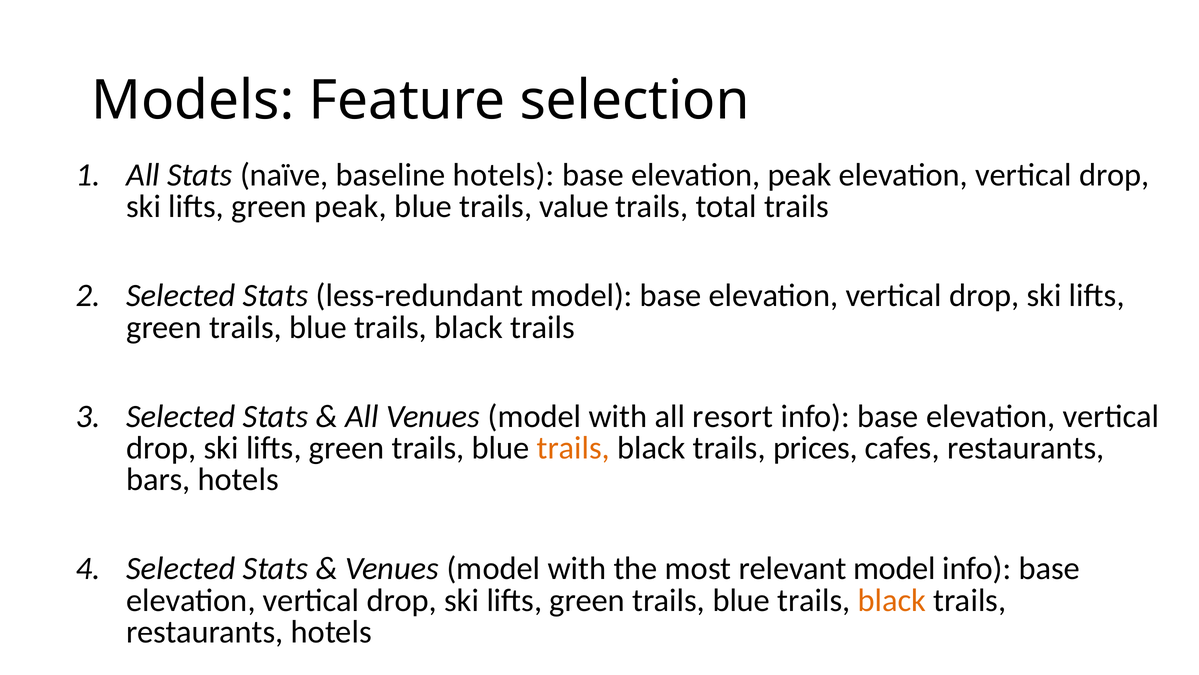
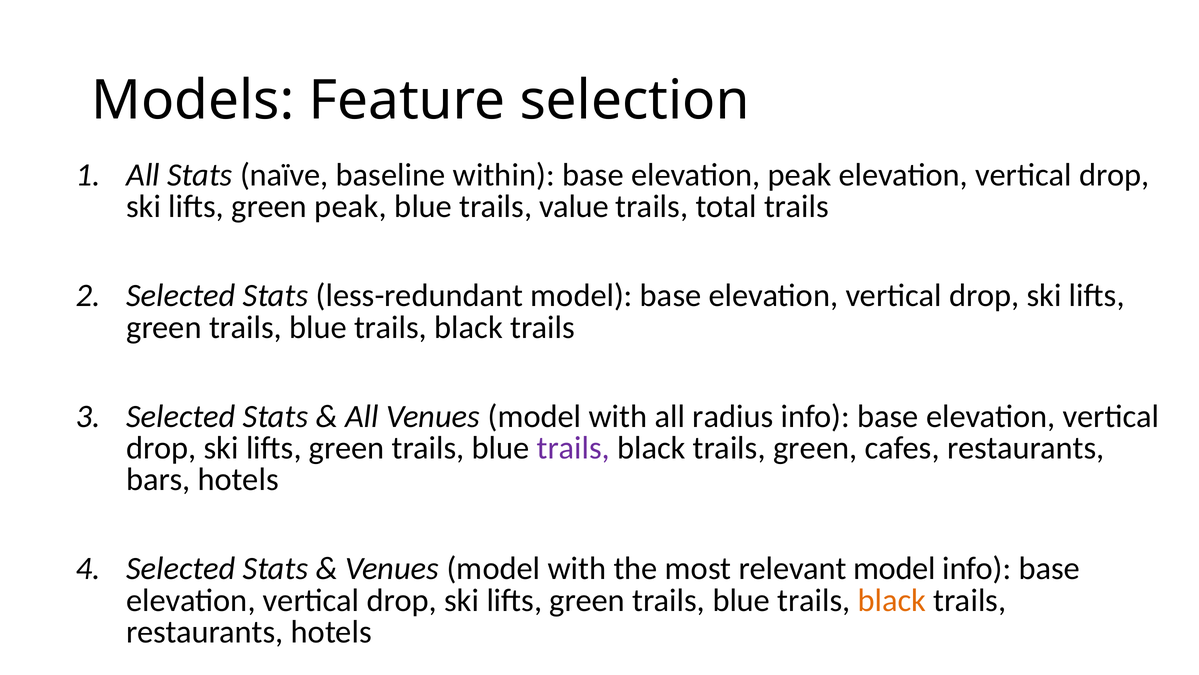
baseline hotels: hotels -> within
resort: resort -> radius
trails at (573, 448) colour: orange -> purple
trails prices: prices -> green
